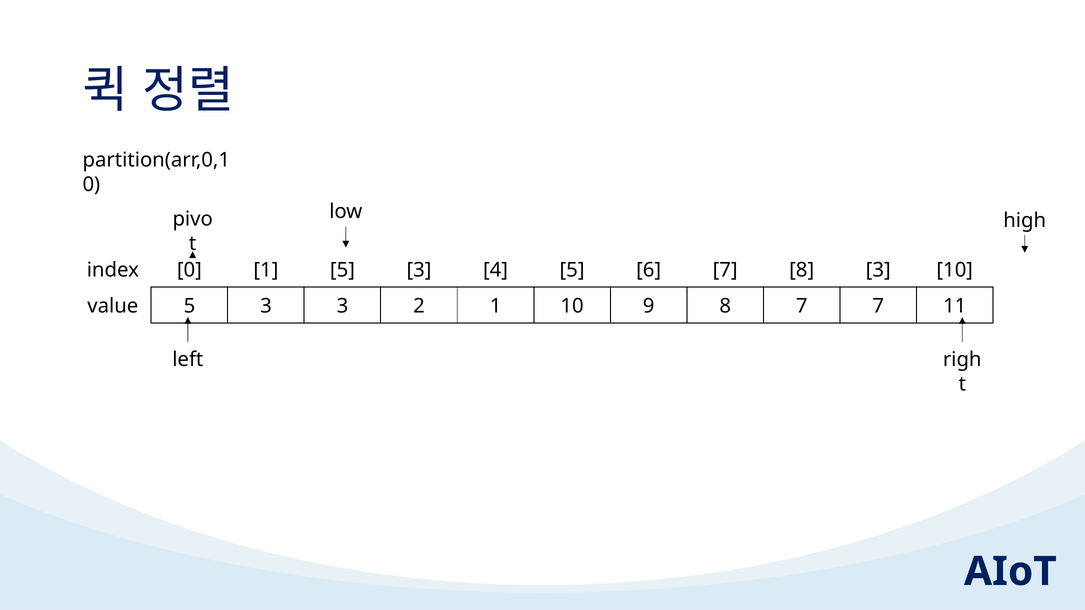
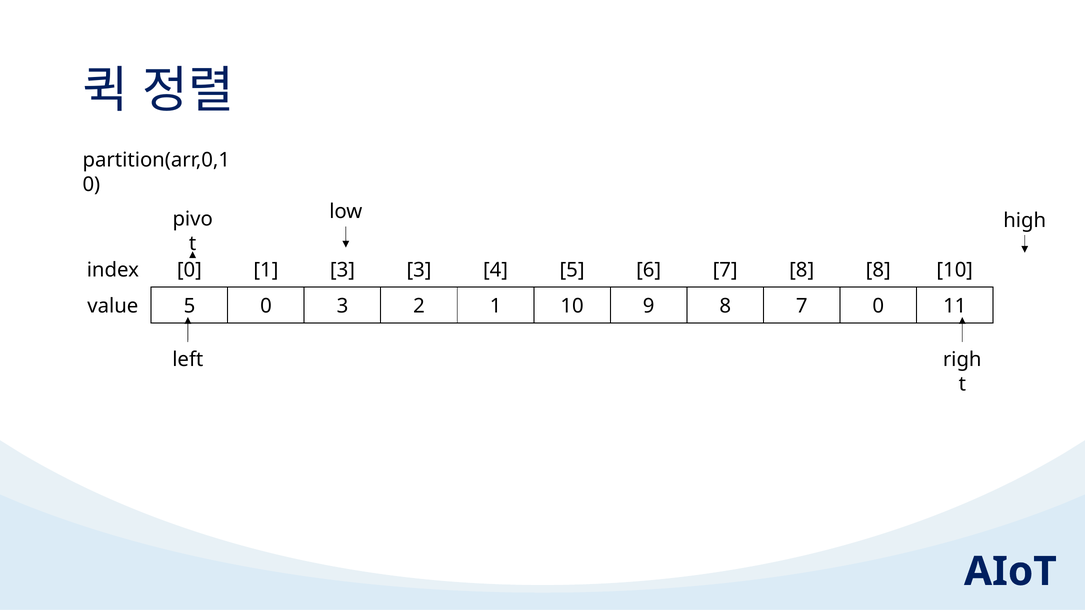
1 5: 5 -> 3
8 3: 3 -> 8
3 at (266, 306): 3 -> 0
7 7: 7 -> 0
